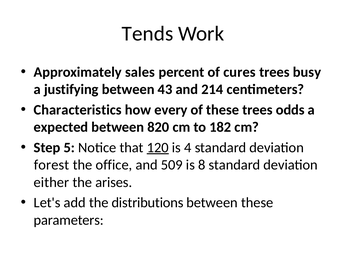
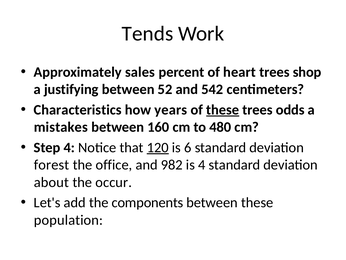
cures: cures -> heart
busy: busy -> shop
43: 43 -> 52
214: 214 -> 542
every: every -> years
these at (223, 110) underline: none -> present
expected: expected -> mistakes
820: 820 -> 160
182: 182 -> 480
Step 5: 5 -> 4
4: 4 -> 6
509: 509 -> 982
is 8: 8 -> 4
either: either -> about
arises: arises -> occur
distributions: distributions -> components
parameters: parameters -> population
